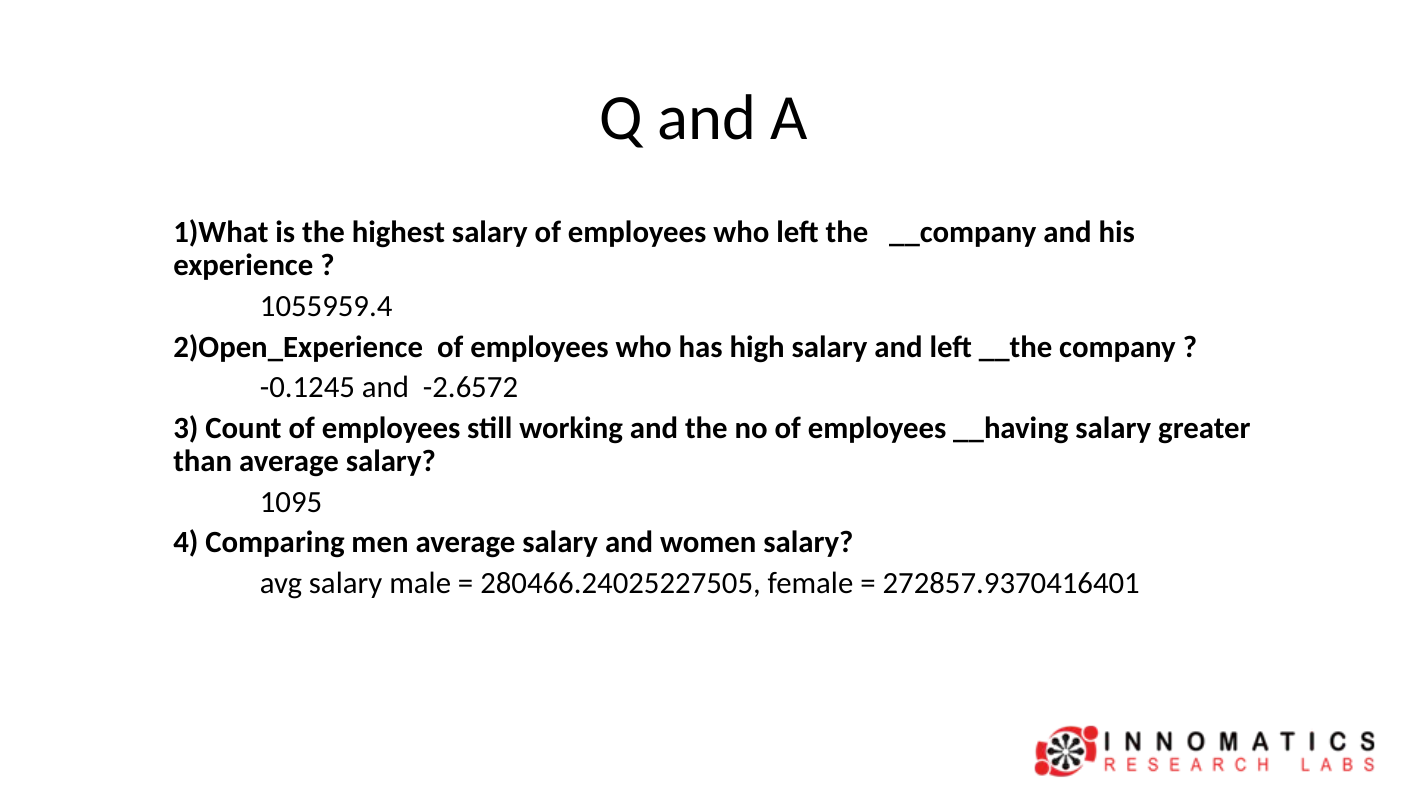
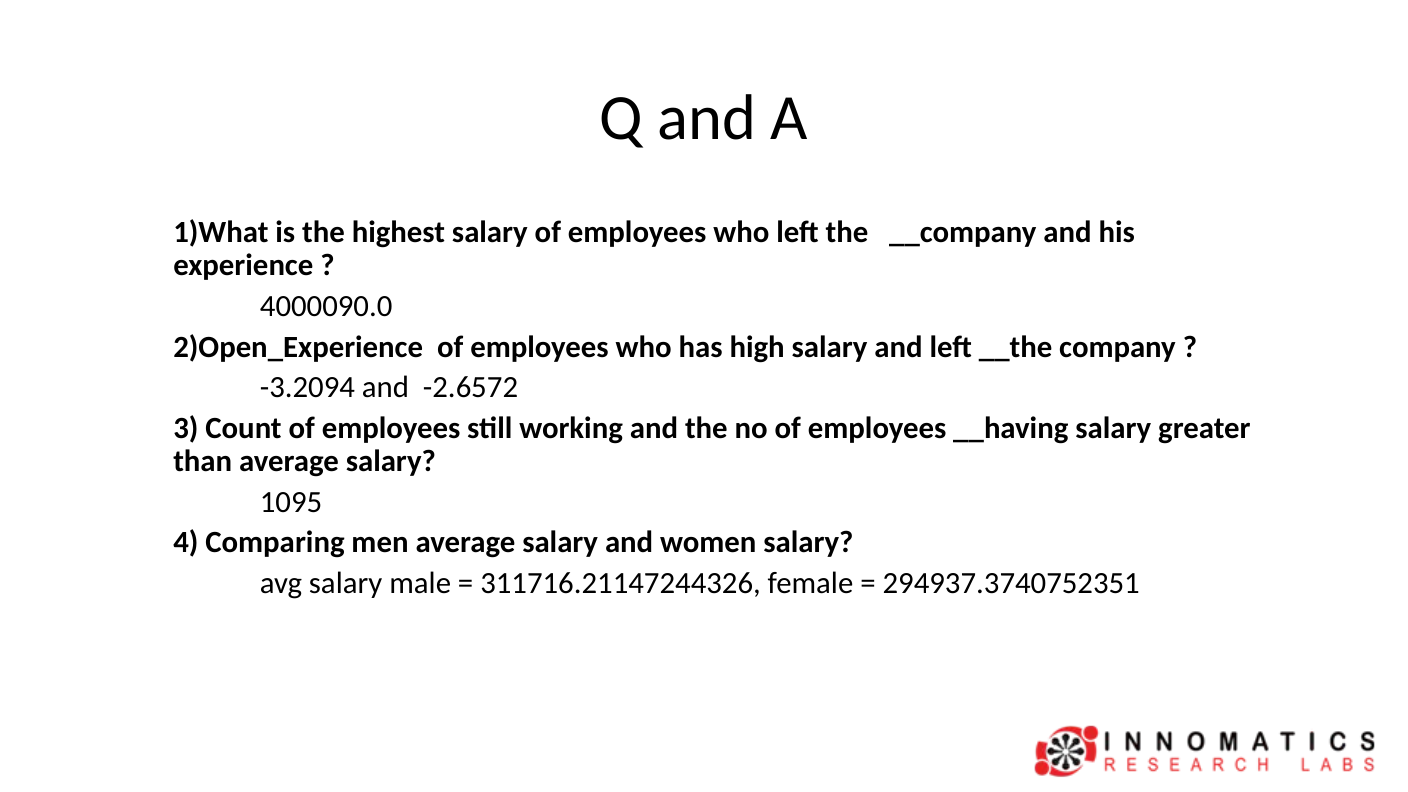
1055959.4: 1055959.4 -> 4000090.0
-0.1245: -0.1245 -> -3.2094
280466.24025227505: 280466.24025227505 -> 311716.21147244326
272857.9370416401: 272857.9370416401 -> 294937.3740752351
